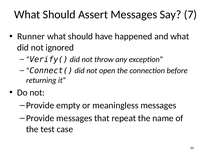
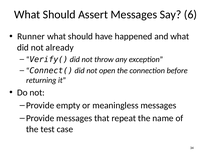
7: 7 -> 6
ignored: ignored -> already
